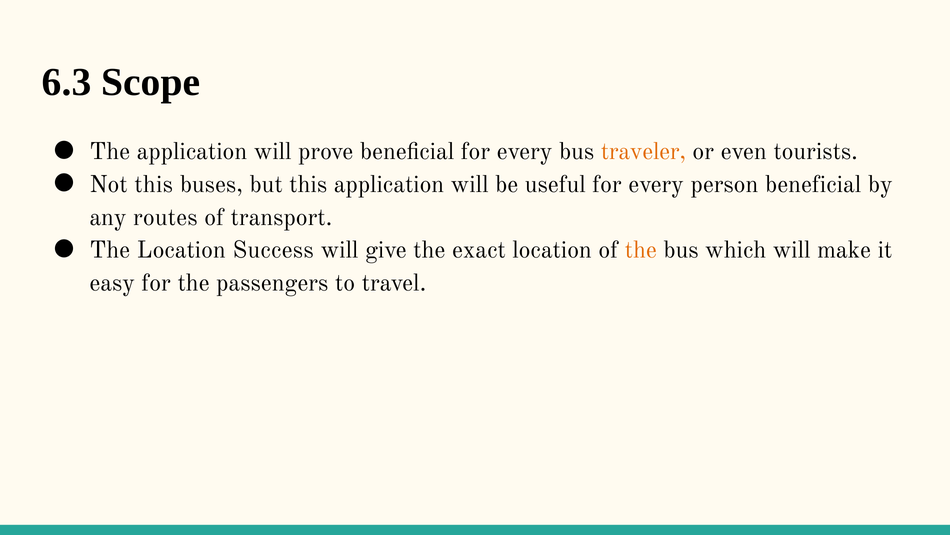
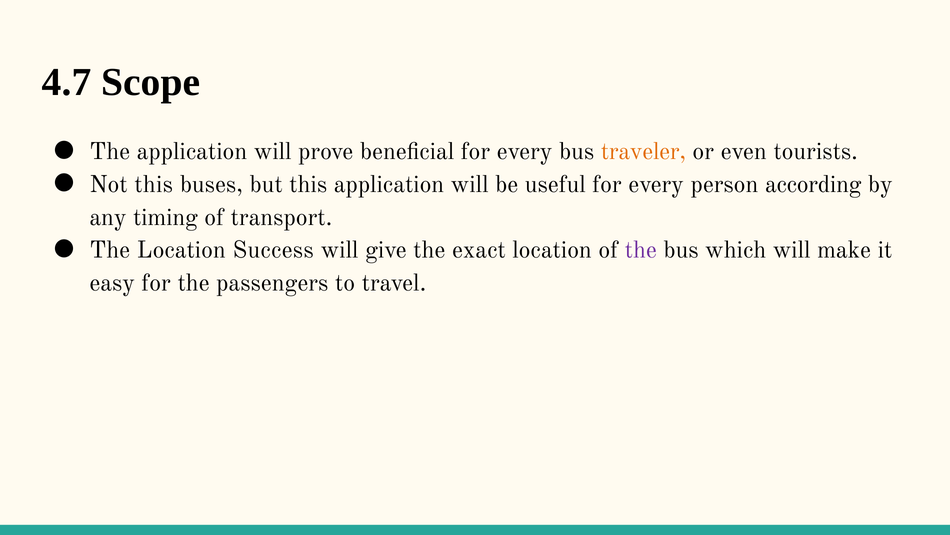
6.3: 6.3 -> 4.7
person beneficial: beneficial -> according
routes: routes -> timing
the at (641, 250) colour: orange -> purple
